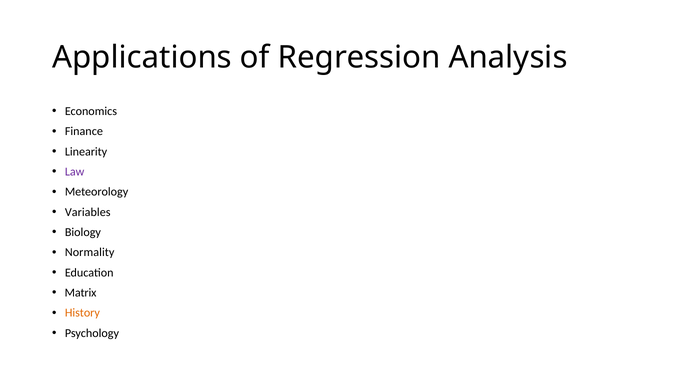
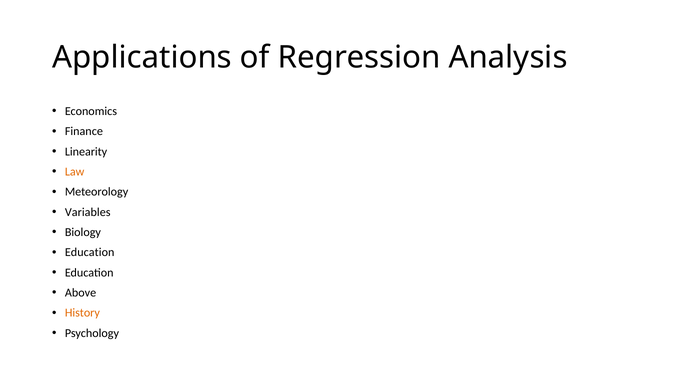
Law colour: purple -> orange
Normality at (90, 253): Normality -> Education
Matrix: Matrix -> Above
